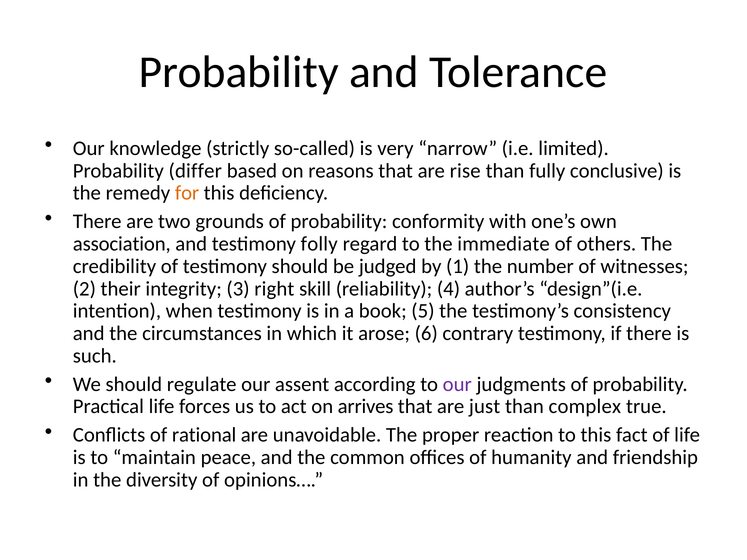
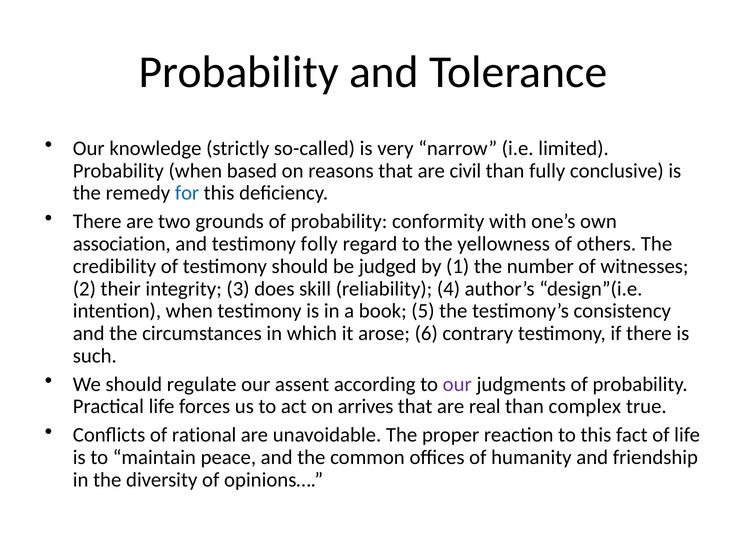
Probability differ: differ -> when
rise: rise -> civil
for colour: orange -> blue
immediate: immediate -> yellowness
right: right -> does
just: just -> real
